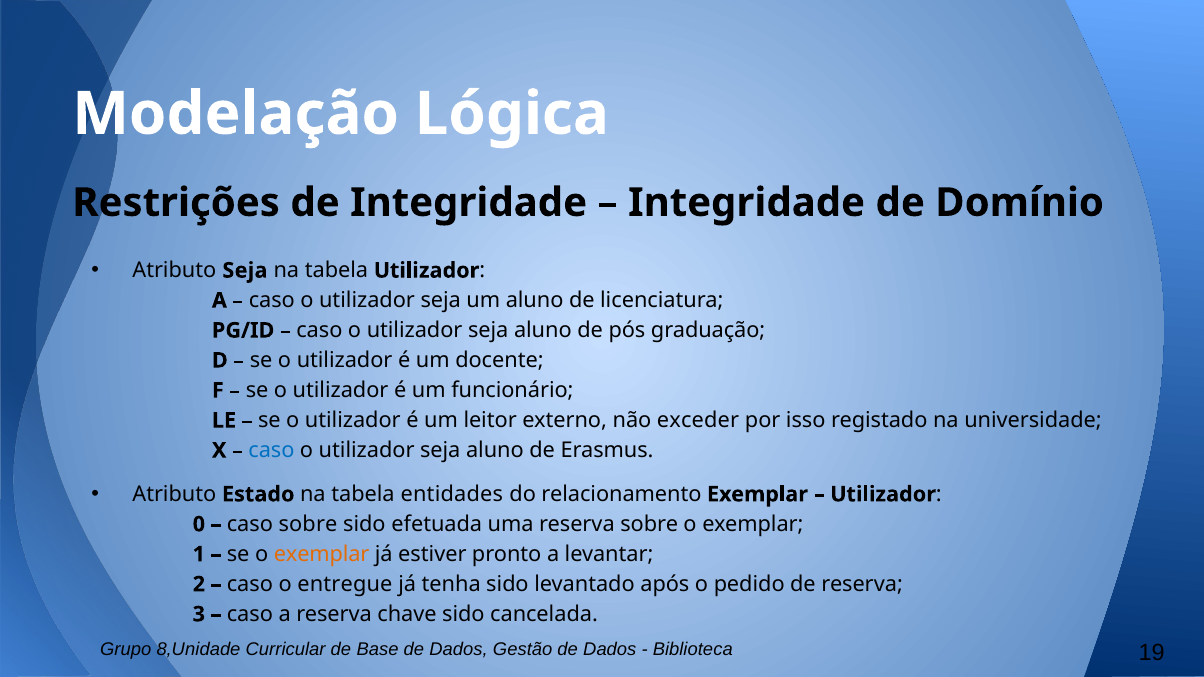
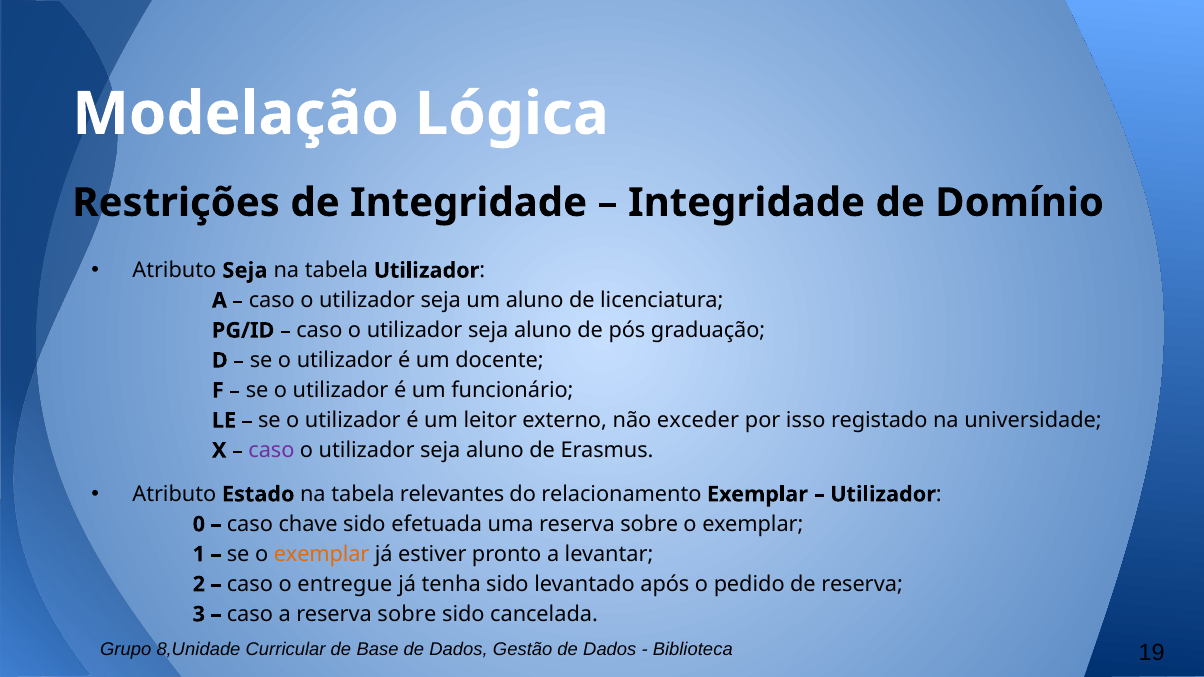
caso at (271, 451) colour: blue -> purple
entidades: entidades -> relevantes
caso sobre: sobre -> chave
a reserva chave: chave -> sobre
